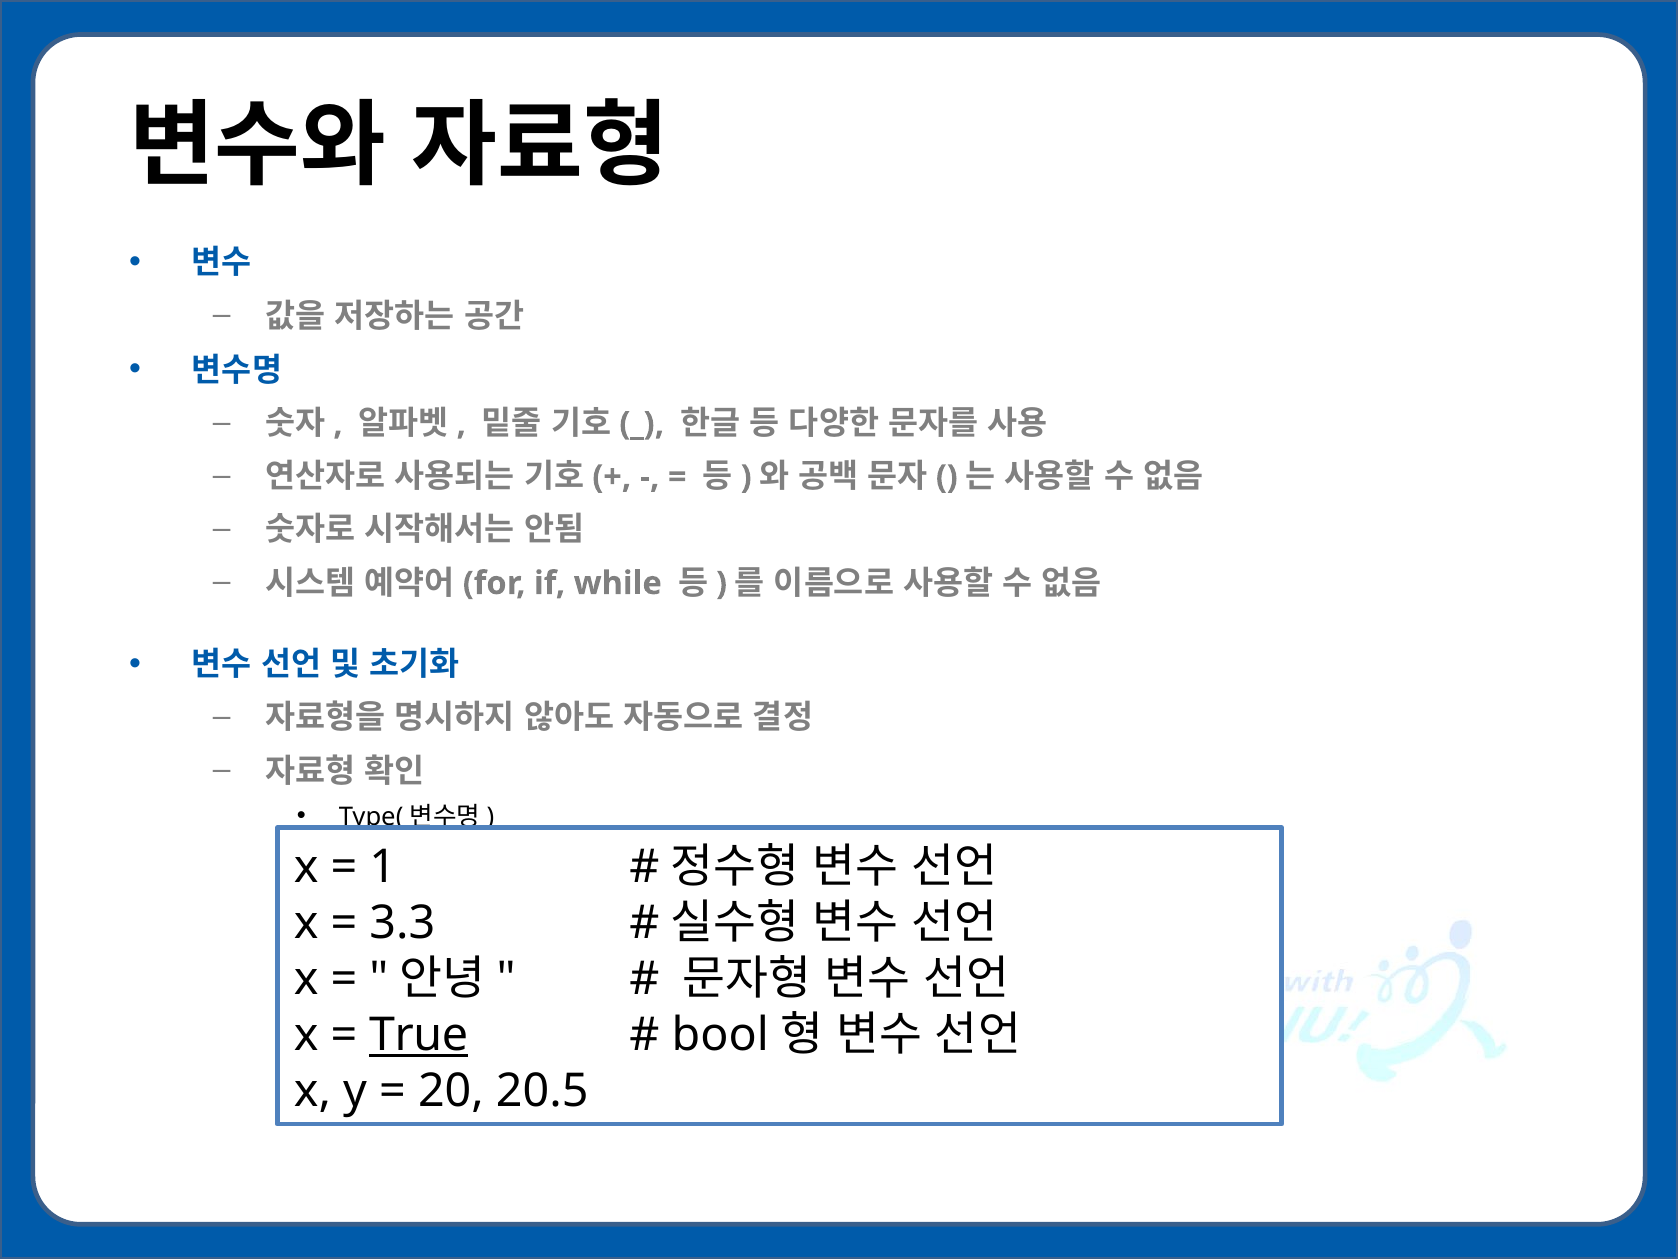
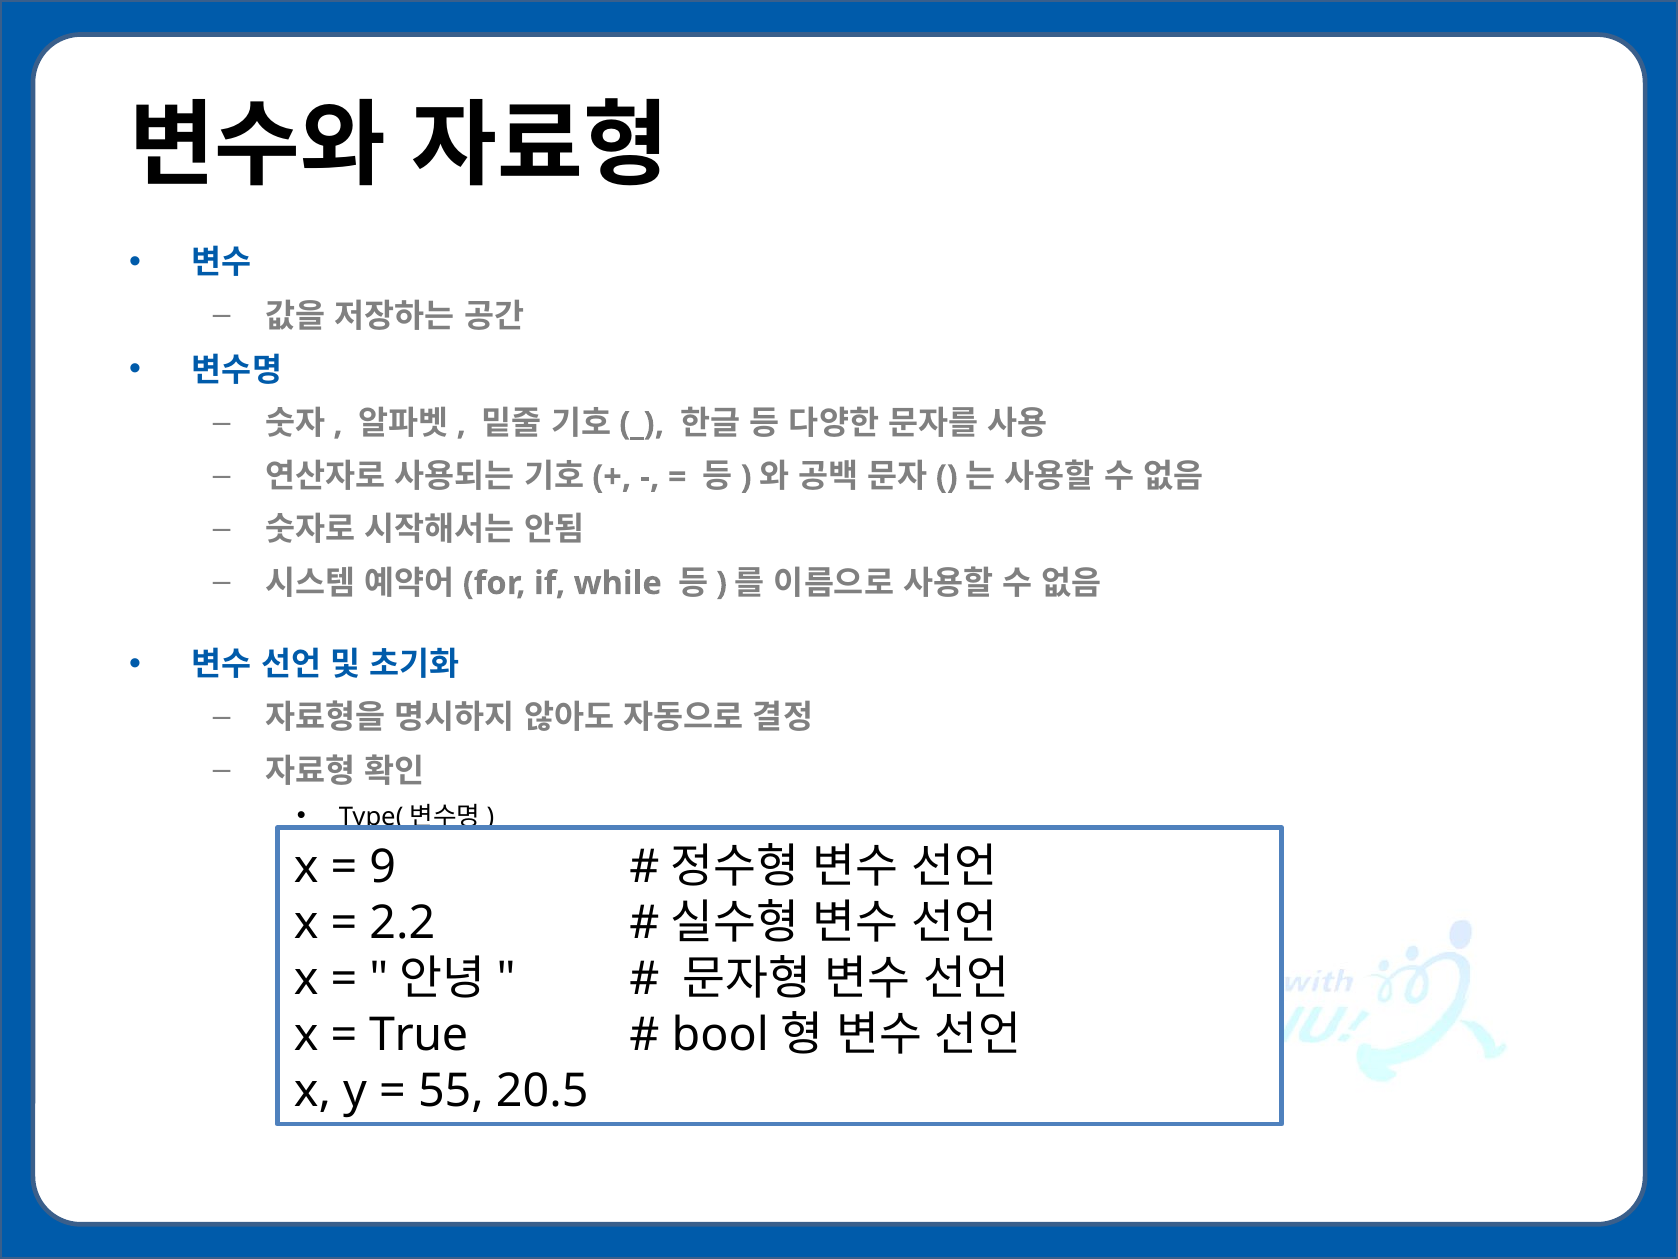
1: 1 -> 9
3.3: 3.3 -> 2.2
True underline: present -> none
20: 20 -> 55
